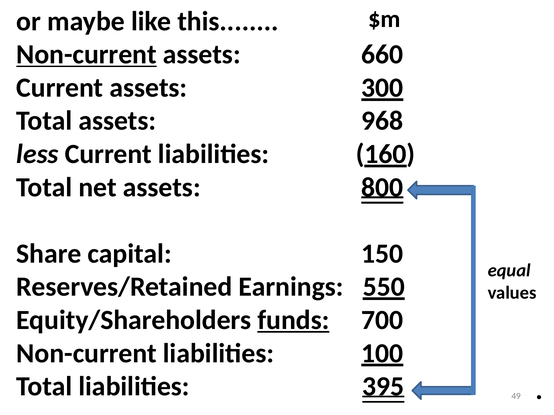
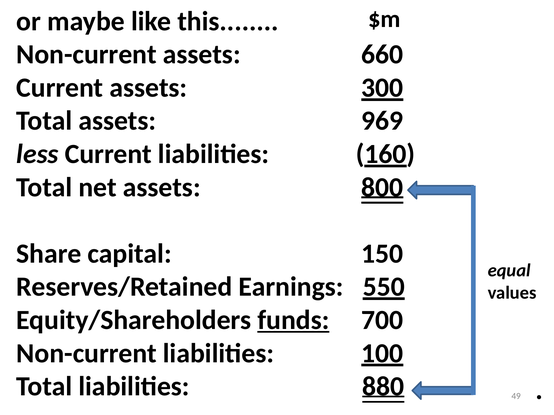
Non-current at (86, 55) underline: present -> none
968: 968 -> 969
395: 395 -> 880
